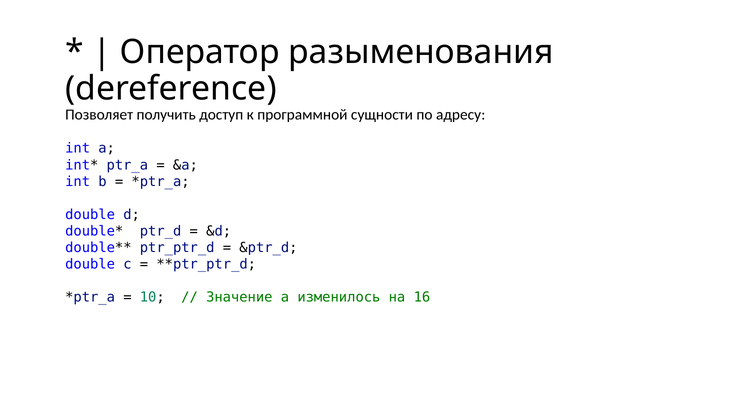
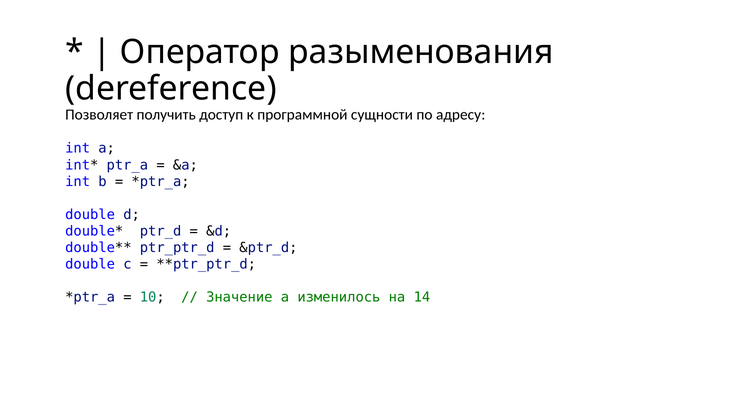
16: 16 -> 14
